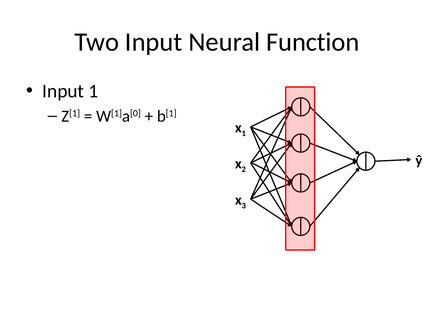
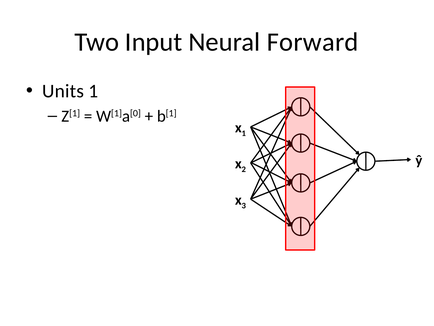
Function: Function -> Forward
Input at (63, 91): Input -> Units
